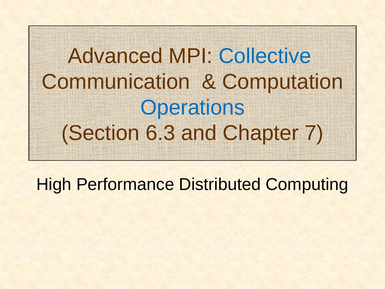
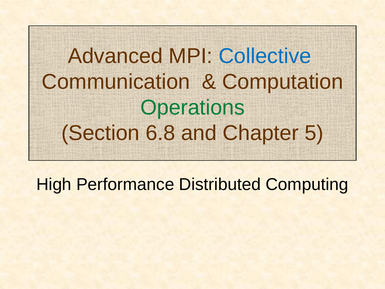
Operations colour: blue -> green
6.3: 6.3 -> 6.8
7: 7 -> 5
